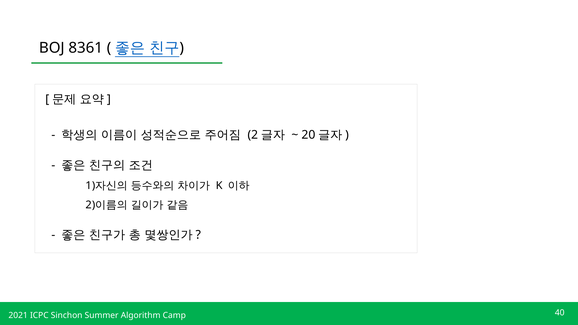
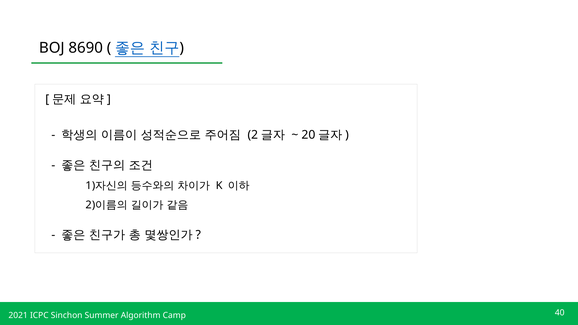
8361: 8361 -> 8690
